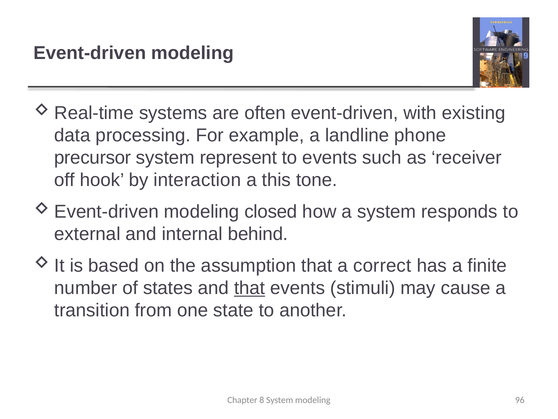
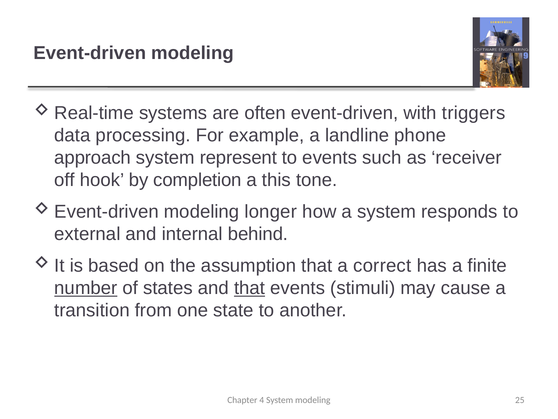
existing: existing -> triggers
precursor: precursor -> approach
interaction: interaction -> completion
closed: closed -> longer
number underline: none -> present
8: 8 -> 4
96: 96 -> 25
